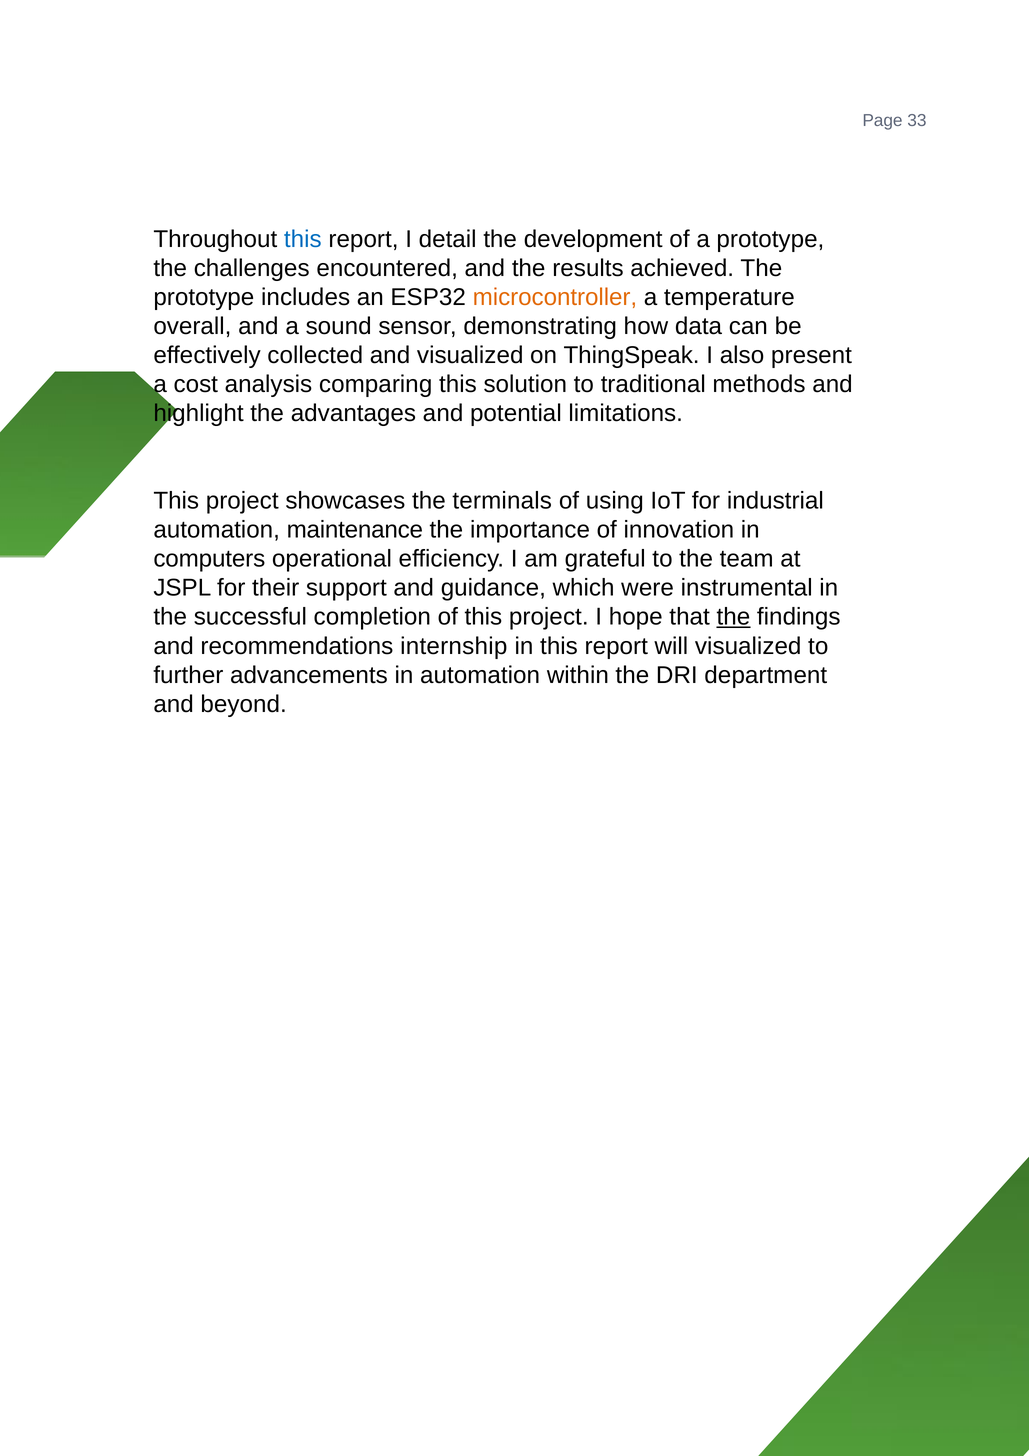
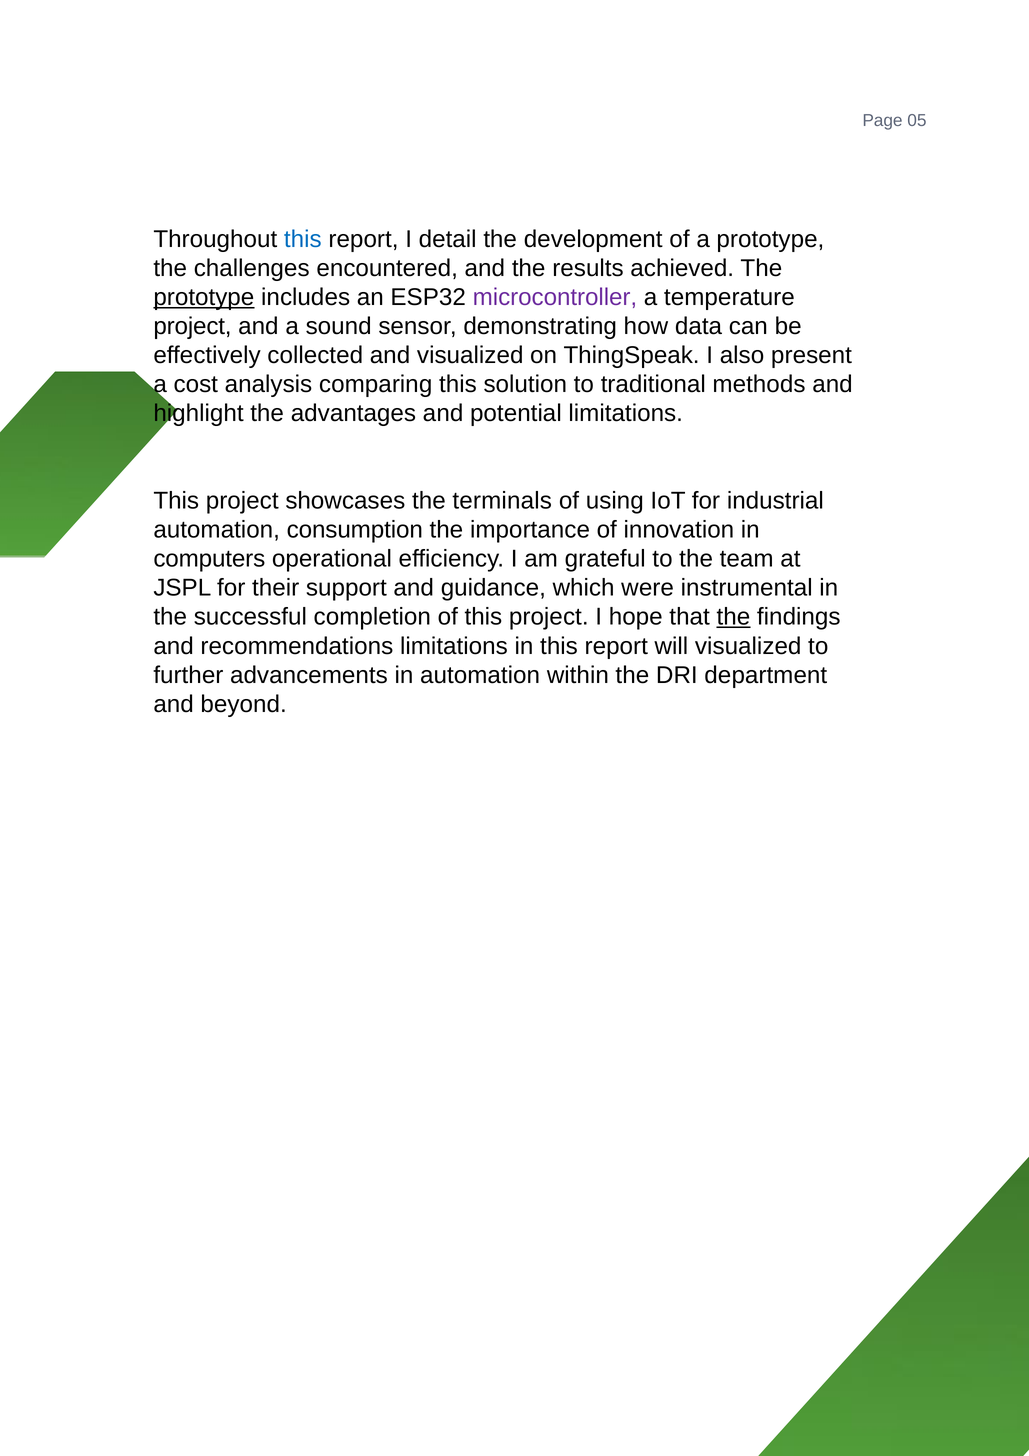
33: 33 -> 05
prototype at (204, 297) underline: none -> present
microcontroller colour: orange -> purple
overall at (192, 326): overall -> project
maintenance: maintenance -> consumption
recommendations internship: internship -> limitations
